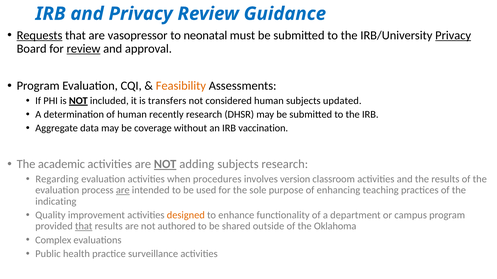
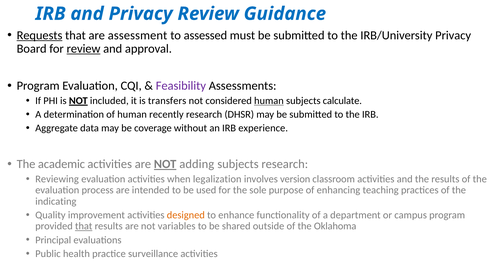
vasopressor: vasopressor -> assessment
neonatal: neonatal -> assessed
Privacy at (453, 35) underline: present -> none
Feasibility colour: orange -> purple
human at (269, 101) underline: none -> present
updated: updated -> calculate
vaccination: vaccination -> experience
Regarding: Regarding -> Reviewing
procedures: procedures -> legalization
are at (123, 191) underline: present -> none
authored: authored -> variables
Complex: Complex -> Principal
